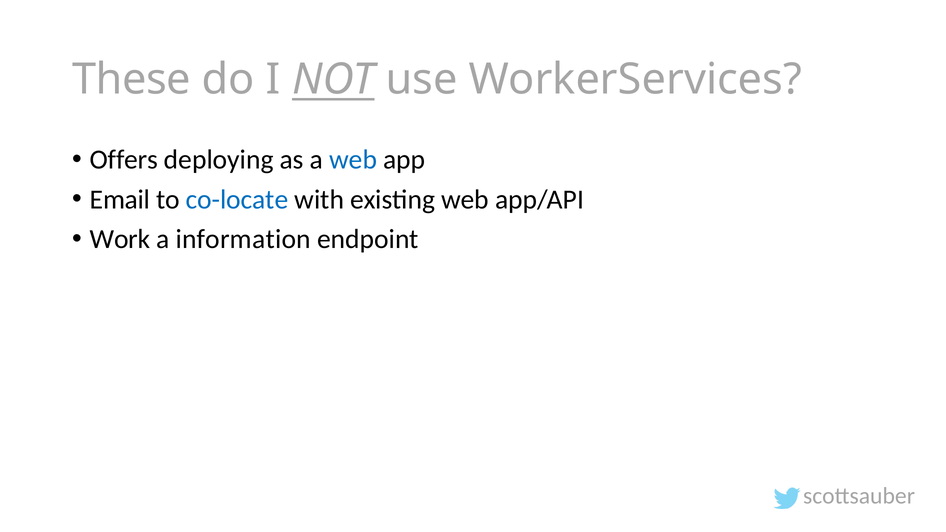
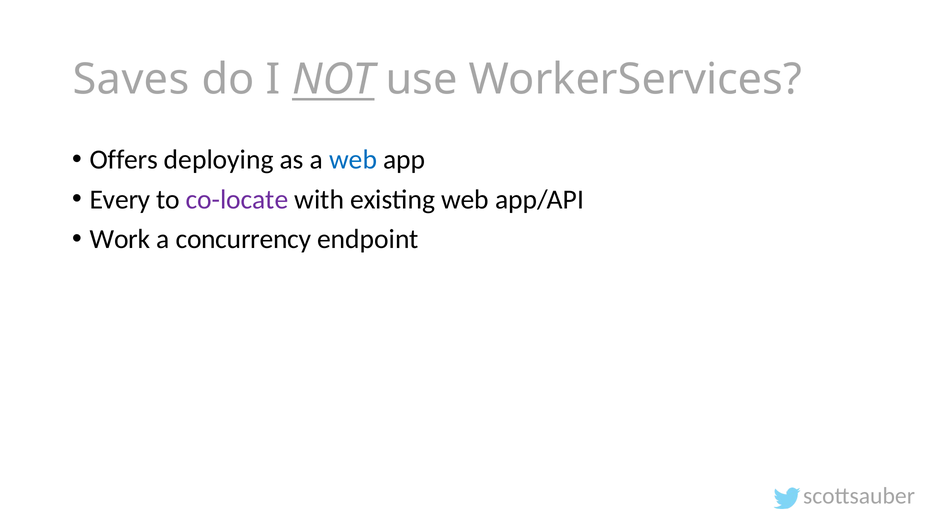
These: These -> Saves
Email: Email -> Every
co-locate colour: blue -> purple
information: information -> concurrency
